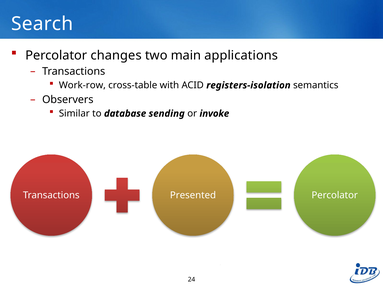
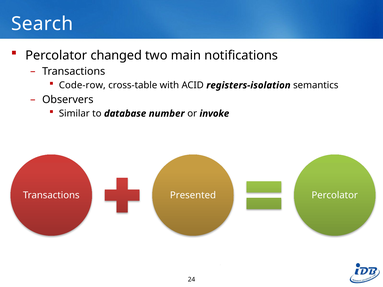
changes: changes -> changed
applications: applications -> notifications
Work-row: Work-row -> Code-row
sending: sending -> number
